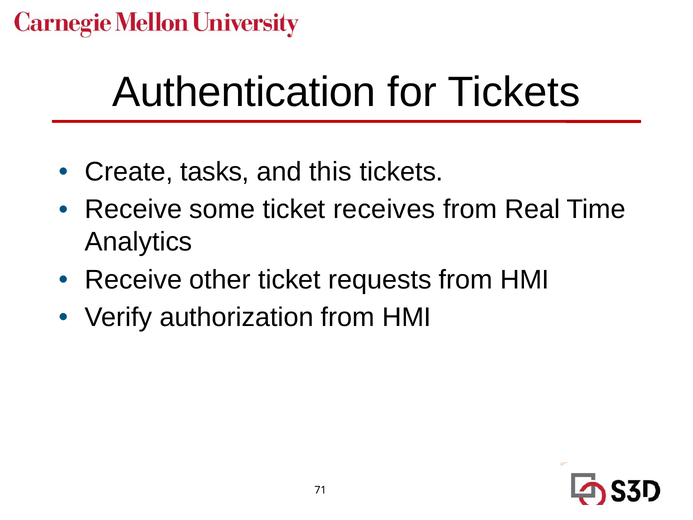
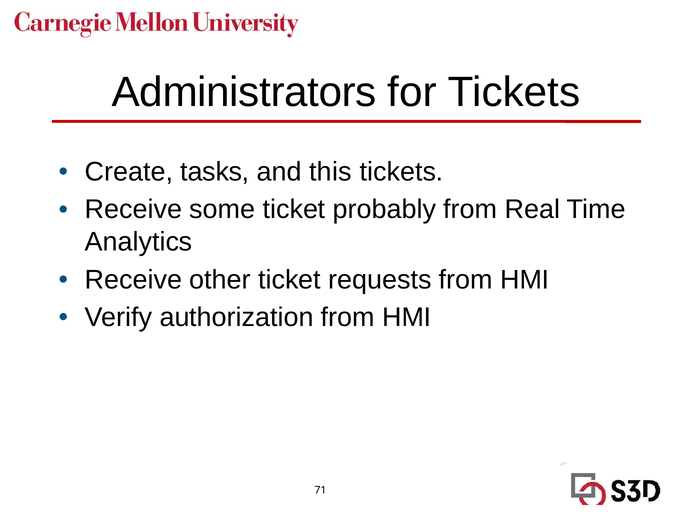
Authentication: Authentication -> Administrators
receives: receives -> probably
